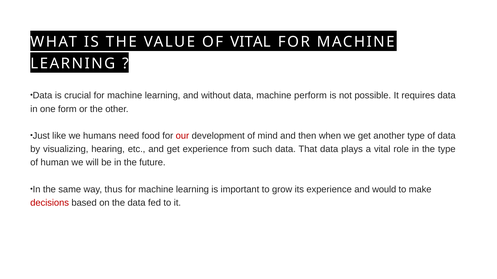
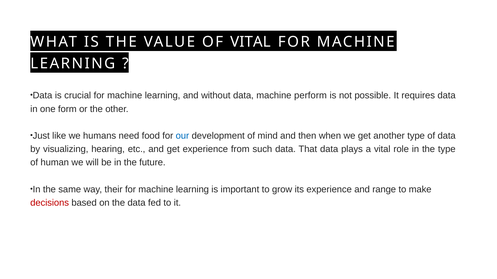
our colour: red -> blue
thus: thus -> their
would: would -> range
